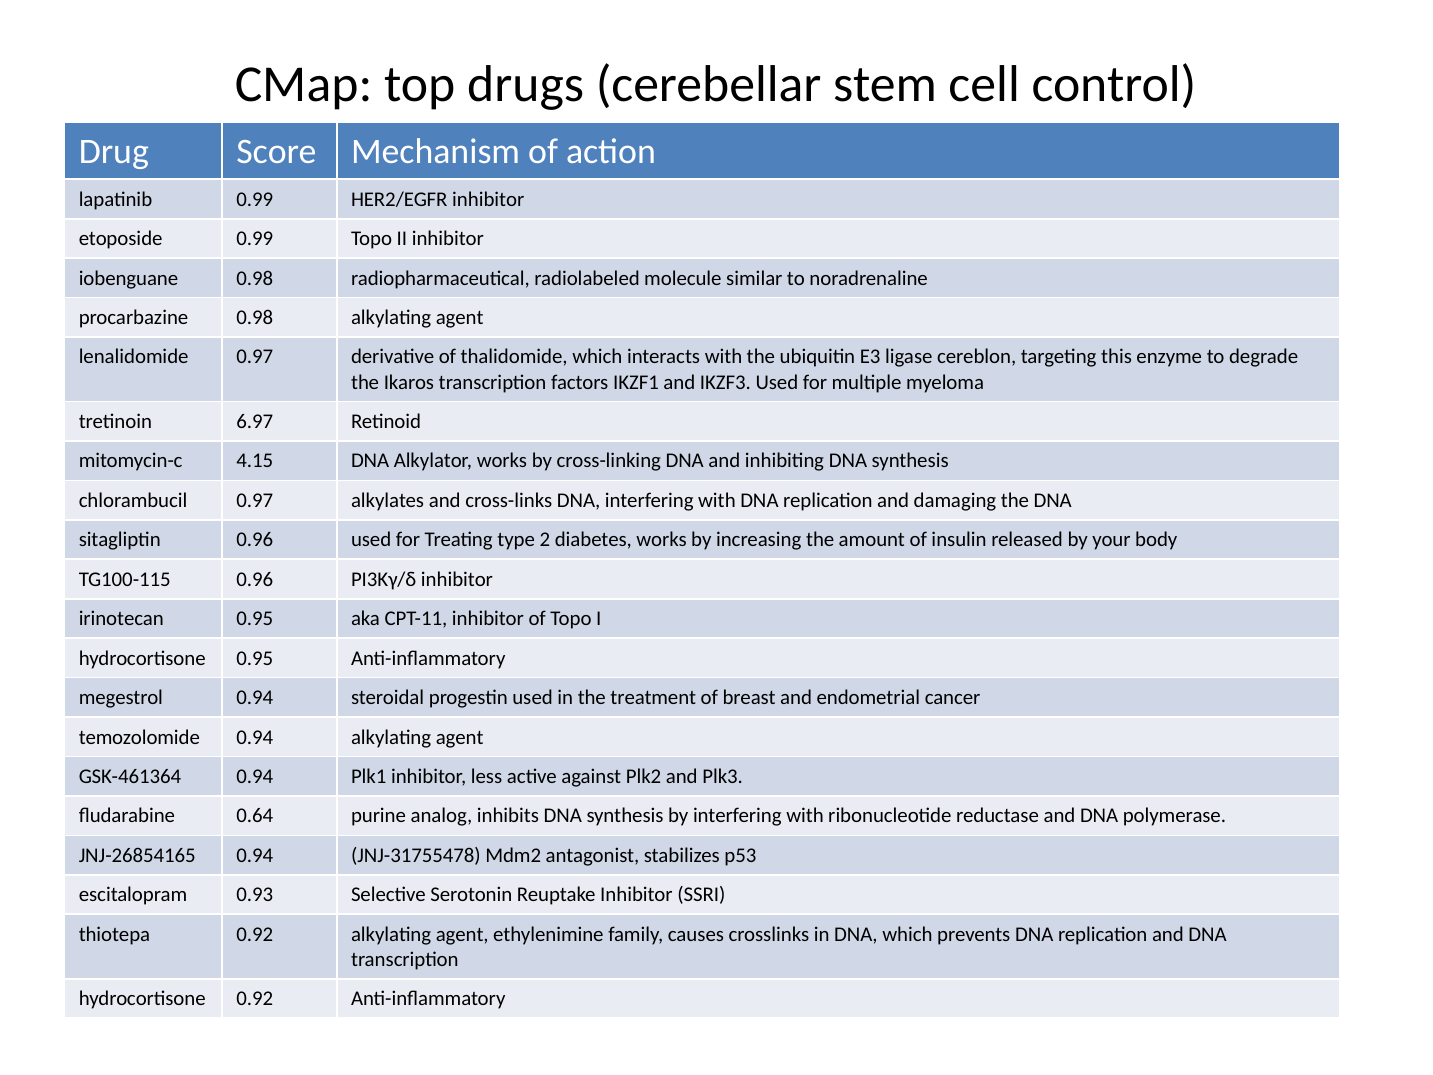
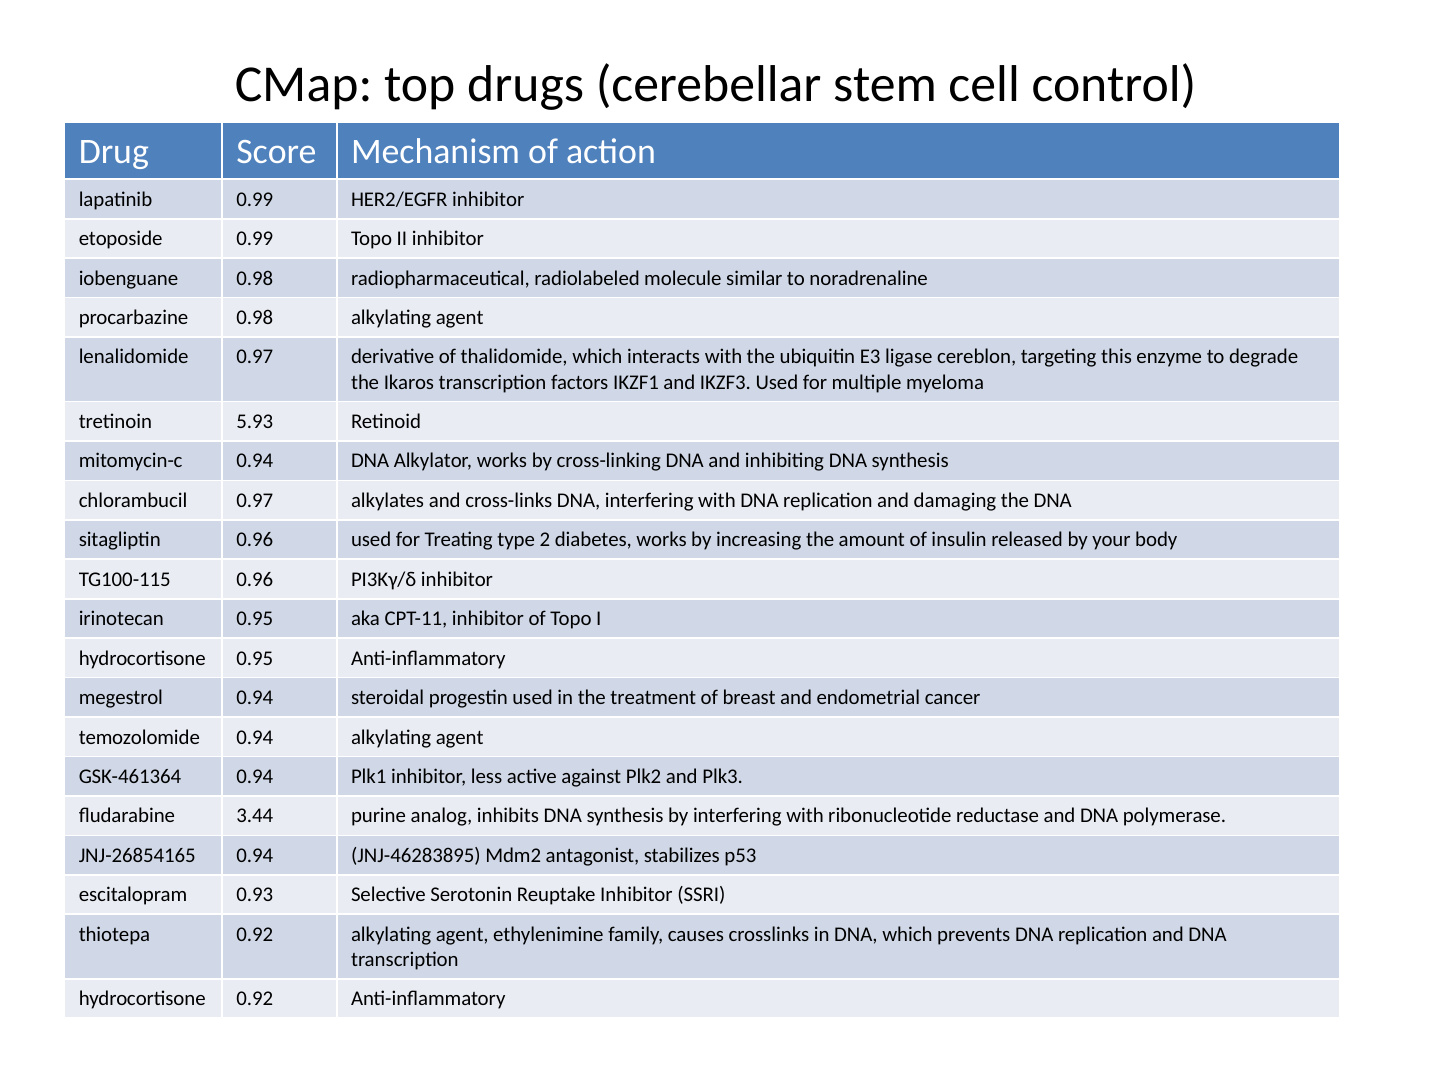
6.97: 6.97 -> 5.93
mitomycin-c 4.15: 4.15 -> 0.94
0.64: 0.64 -> 3.44
JNJ-31755478: JNJ-31755478 -> JNJ-46283895
